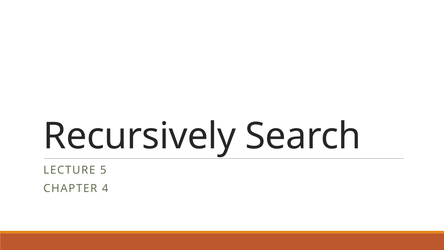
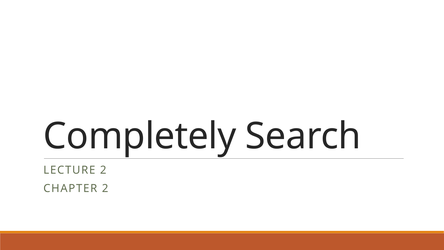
Recursively: Recursively -> Completely
LECTURE 5: 5 -> 2
CHAPTER 4: 4 -> 2
